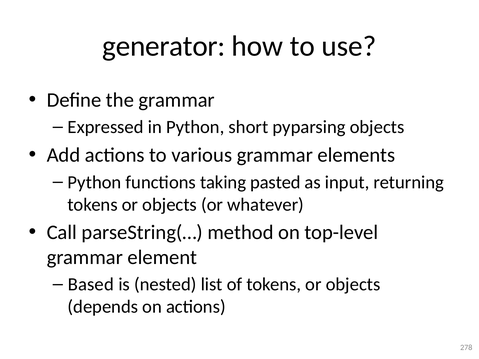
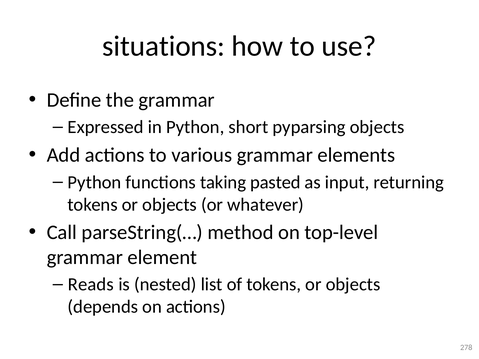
generator: generator -> situations
Based: Based -> Reads
